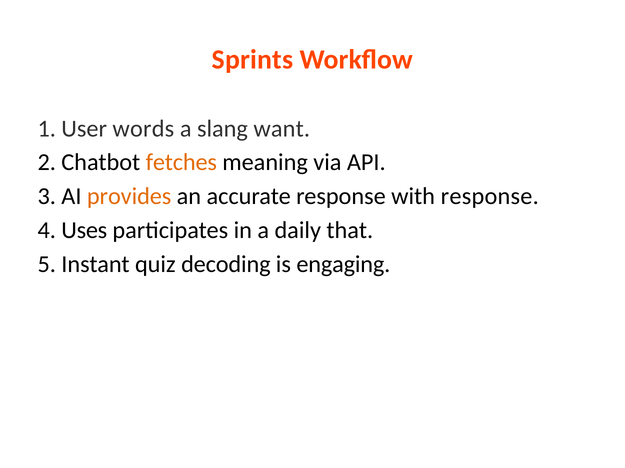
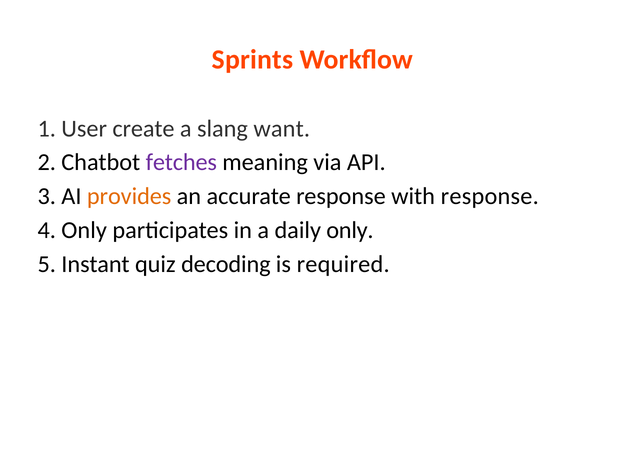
words: words -> create
fetches colour: orange -> purple
4 Uses: Uses -> Only
daily that: that -> only
engaging: engaging -> required
